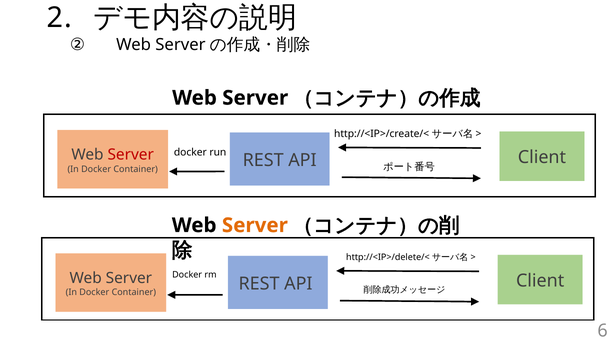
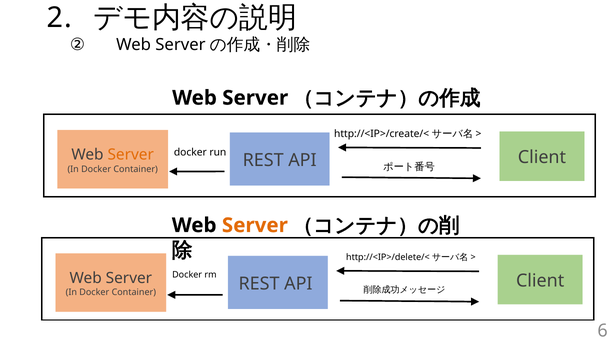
Server at (131, 155) colour: red -> orange
